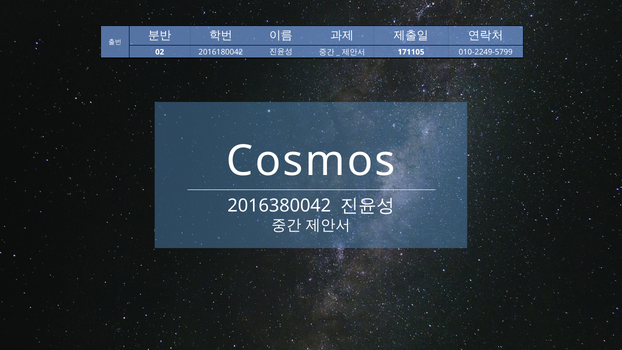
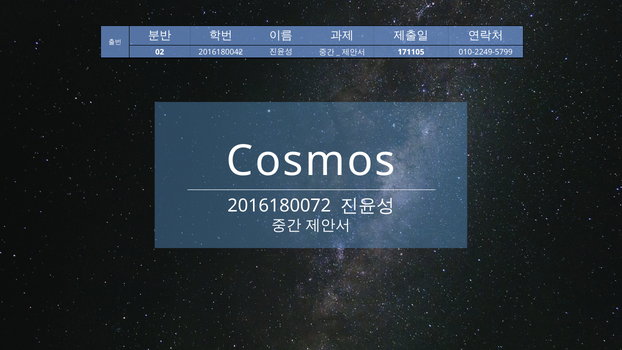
2016380042: 2016380042 -> 2016180072
